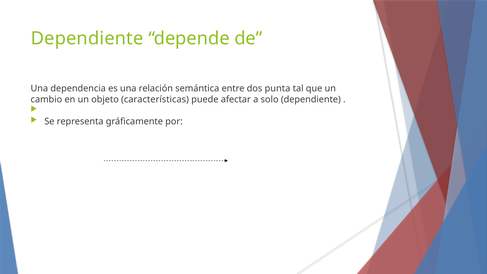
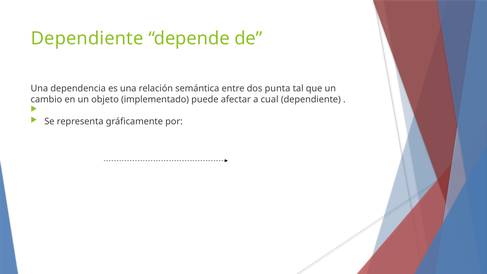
características: características -> implementado
solo: solo -> cual
